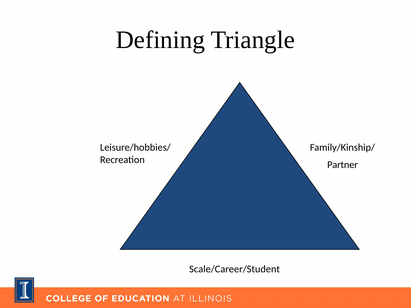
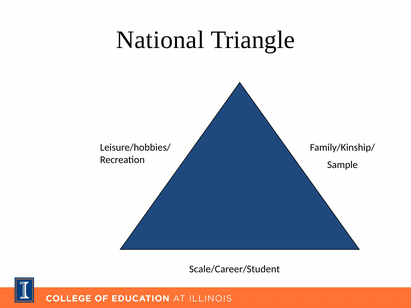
Defining: Defining -> National
Partner: Partner -> Sample
